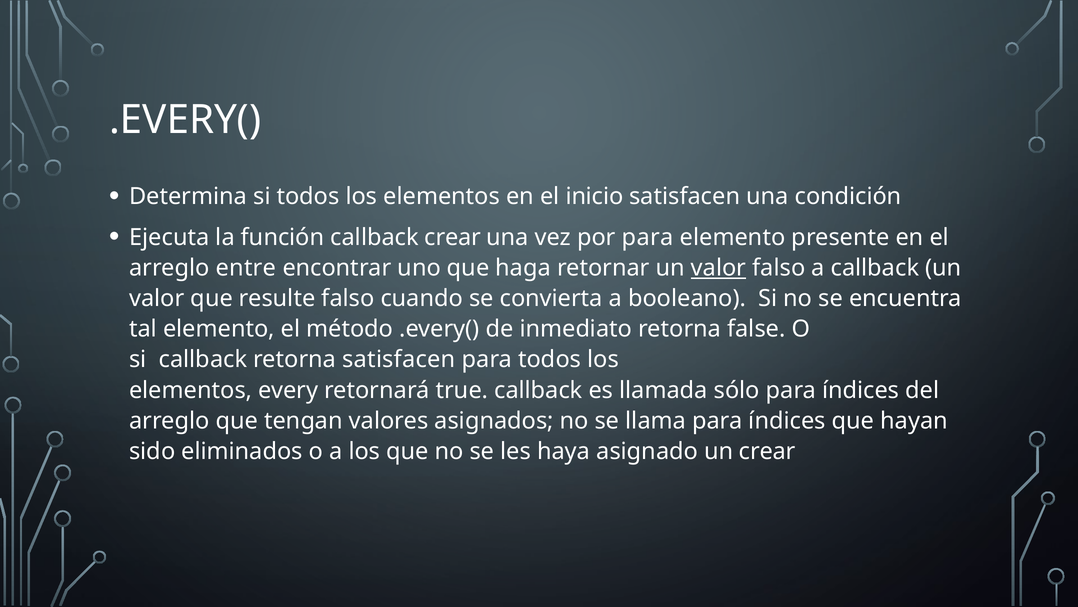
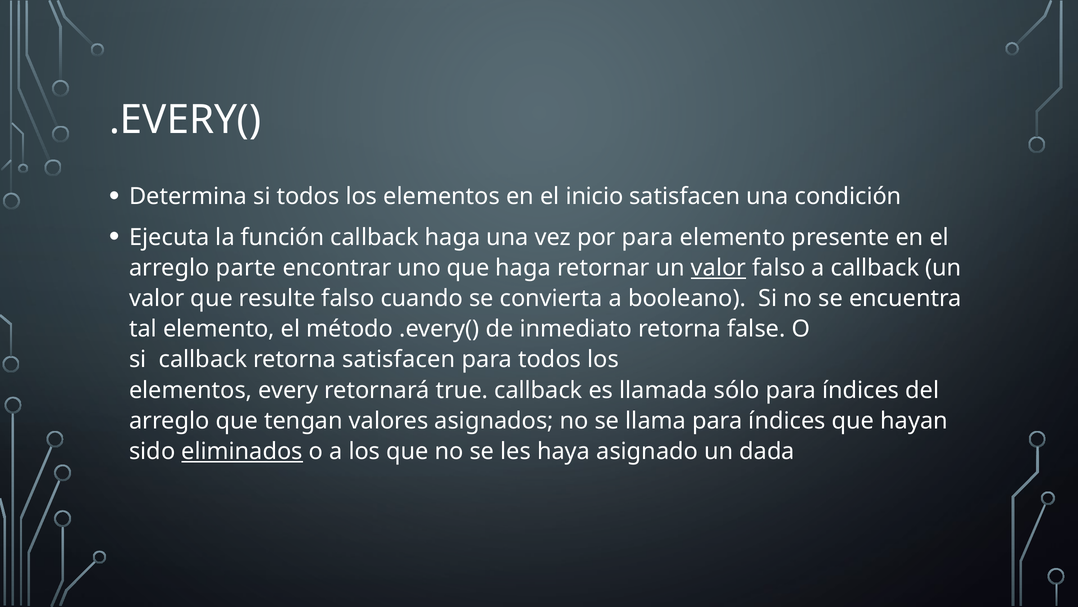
callback crear: crear -> haga
entre: entre -> parte
eliminados underline: none -> present
un crear: crear -> dada
